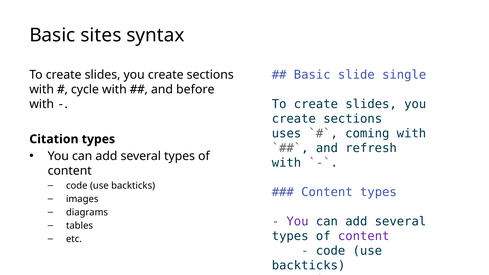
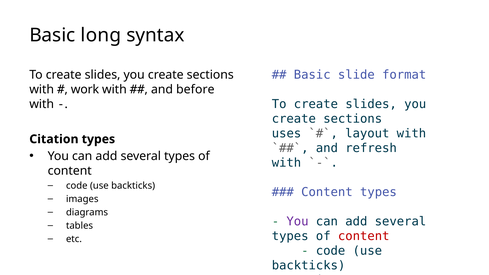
sites: sites -> long
single: single -> format
cycle: cycle -> work
coming: coming -> layout
content at (364, 236) colour: purple -> red
